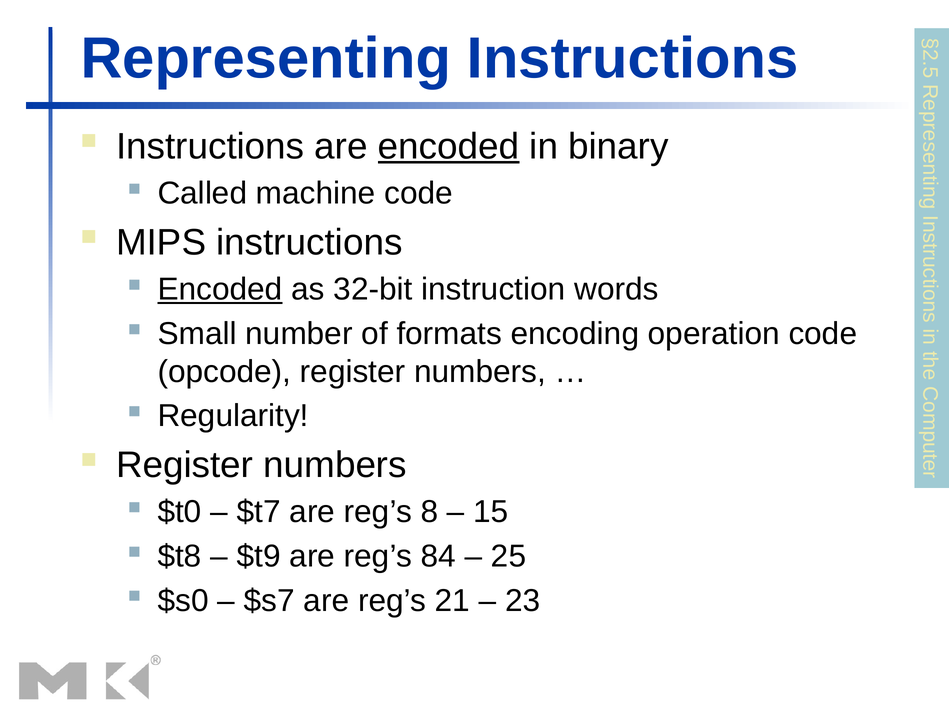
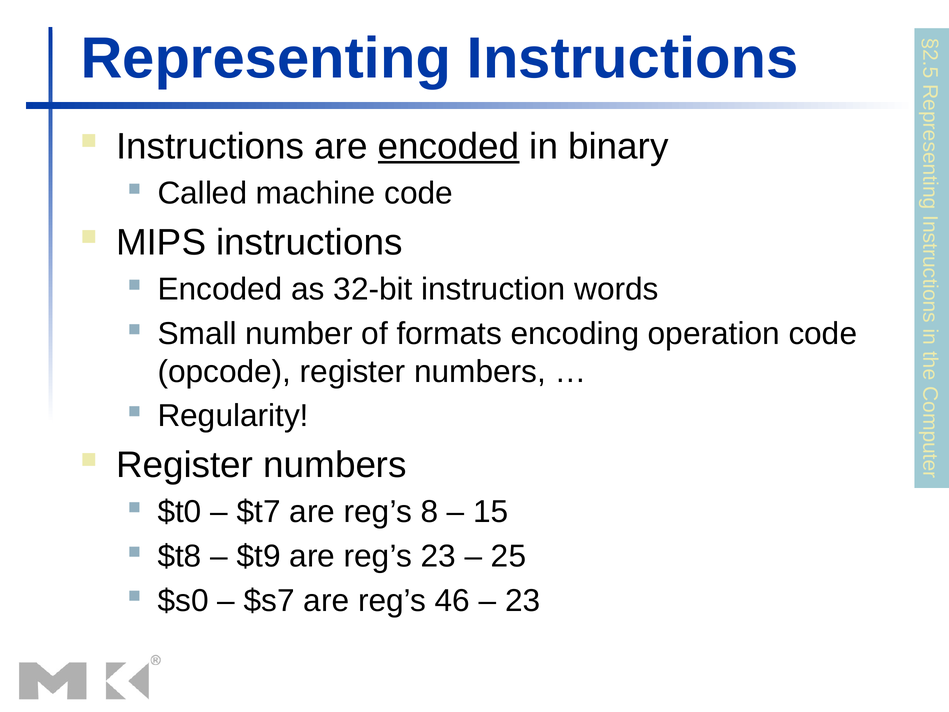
Encoded at (220, 289) underline: present -> none
reg’s 84: 84 -> 23
21: 21 -> 46
